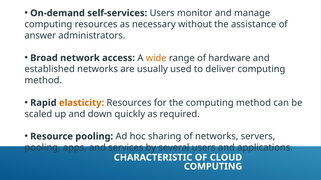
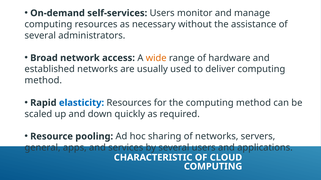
answer at (40, 36): answer -> several
elasticity colour: orange -> blue
pooling at (43, 148): pooling -> general
